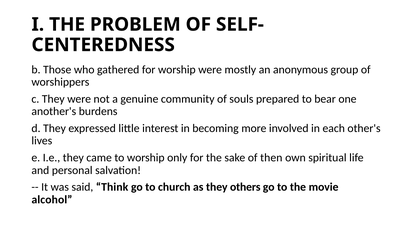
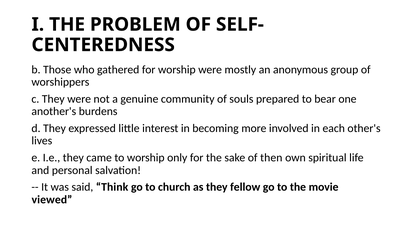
others: others -> fellow
alcohol: alcohol -> viewed
